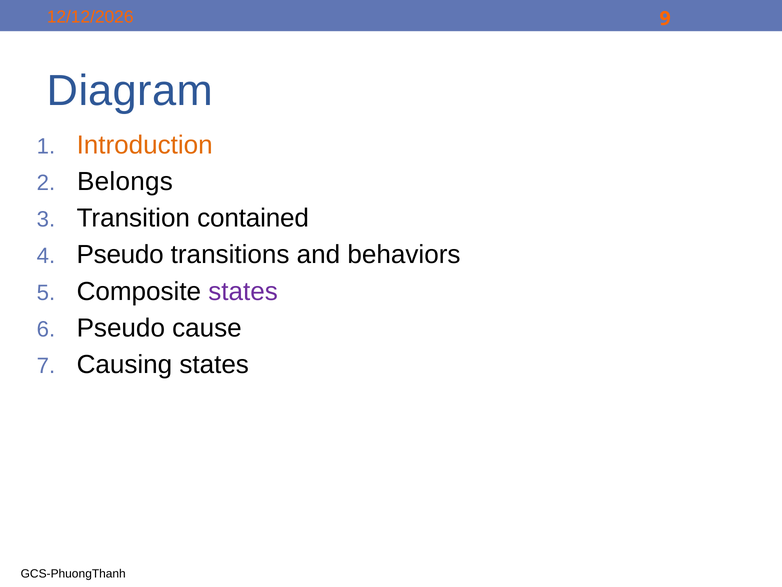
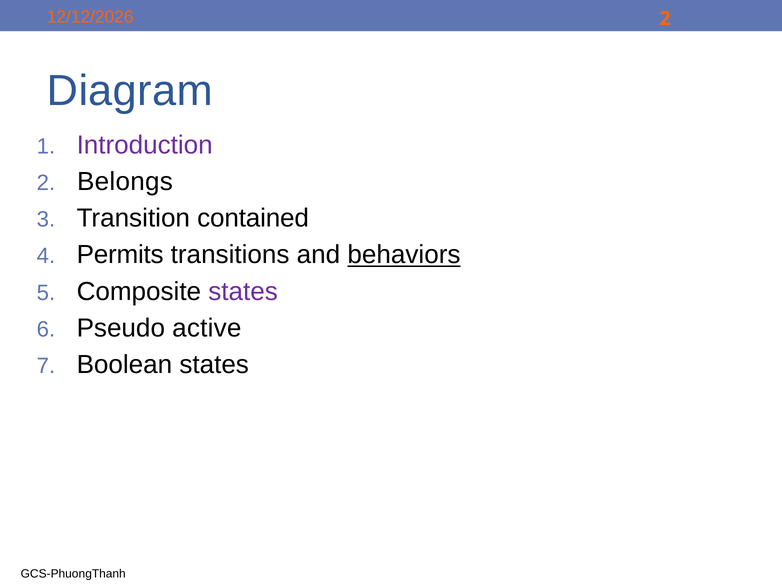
9 at (665, 19): 9 -> 2
Introduction colour: orange -> purple
Pseudo at (120, 255): Pseudo -> Permits
behaviors underline: none -> present
cause: cause -> active
Causing: Causing -> Boolean
